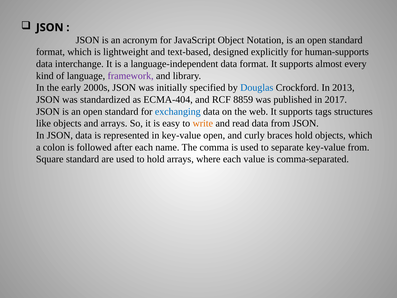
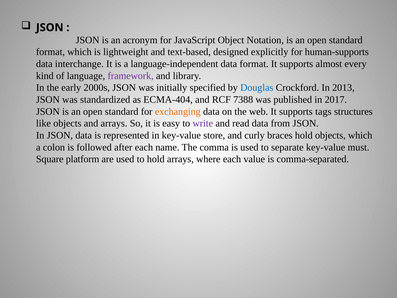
8859: 8859 -> 7388
exchanging colour: blue -> orange
write colour: orange -> purple
key-value open: open -> store
key-value from: from -> must
Square standard: standard -> platform
